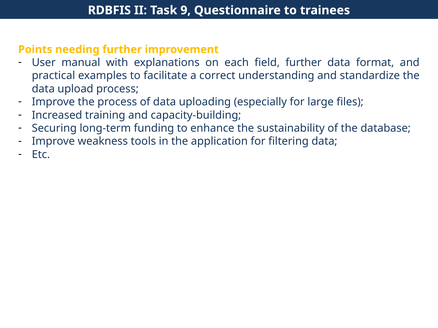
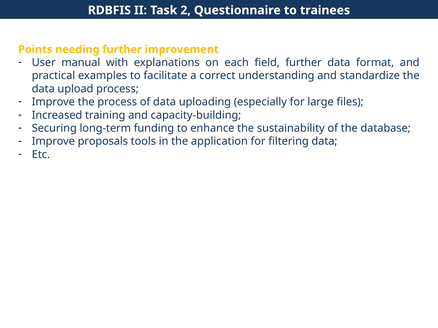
9: 9 -> 2
weakness: weakness -> proposals
